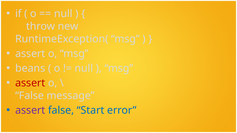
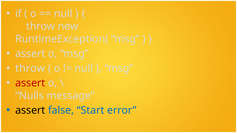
beans at (30, 68): beans -> throw
False at (30, 96): False -> Nulls
assert at (30, 111) colour: purple -> black
